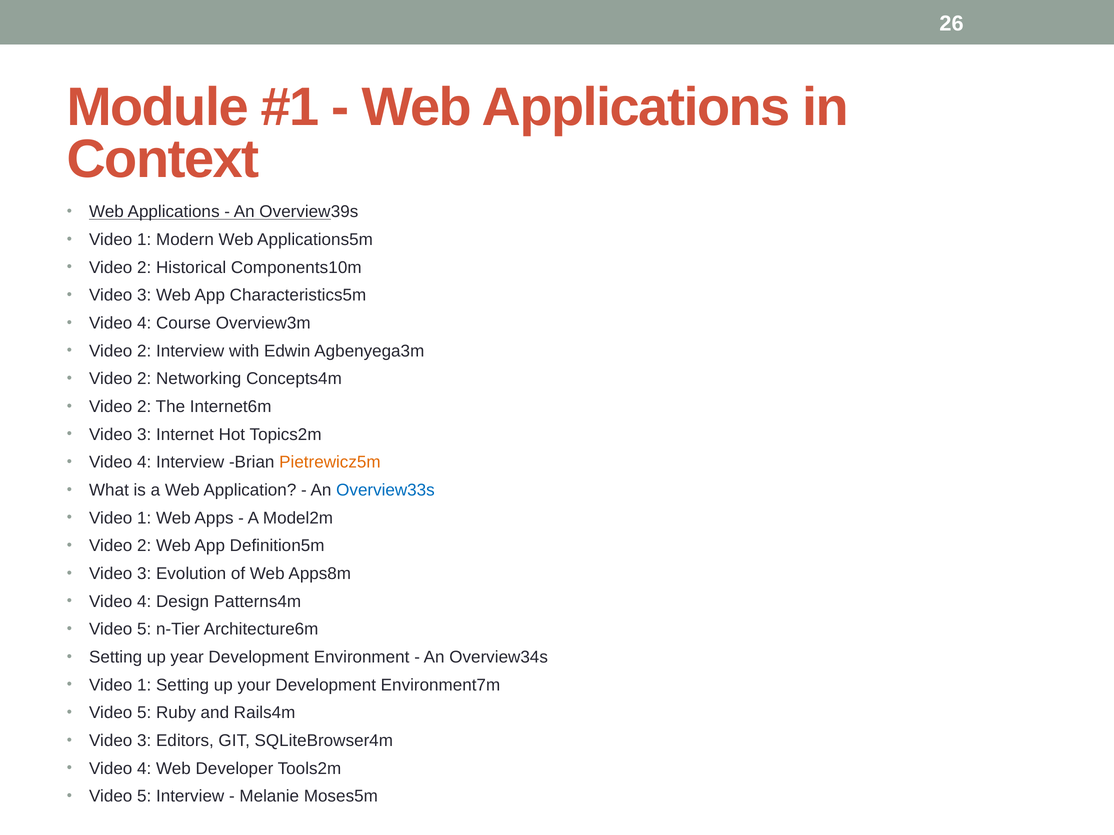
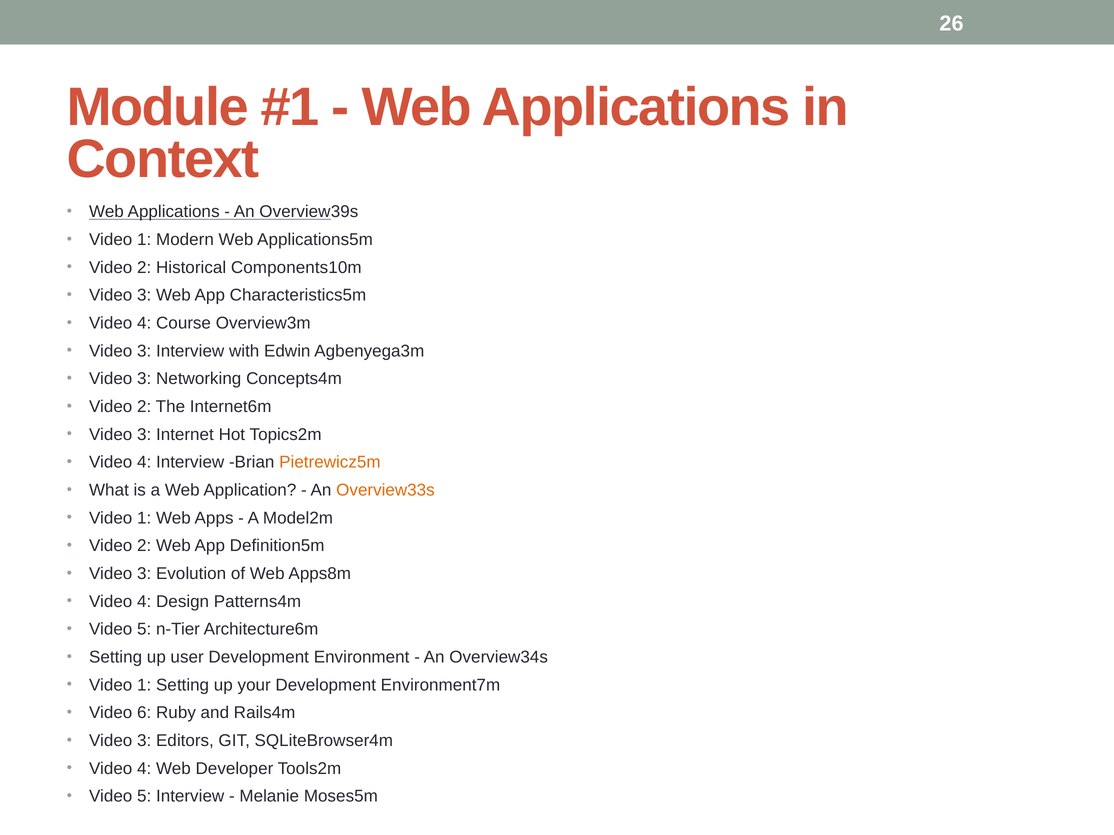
2 at (144, 351): 2 -> 3
2 at (144, 379): 2 -> 3
Overview33s colour: blue -> orange
year: year -> user
5 at (144, 713): 5 -> 6
